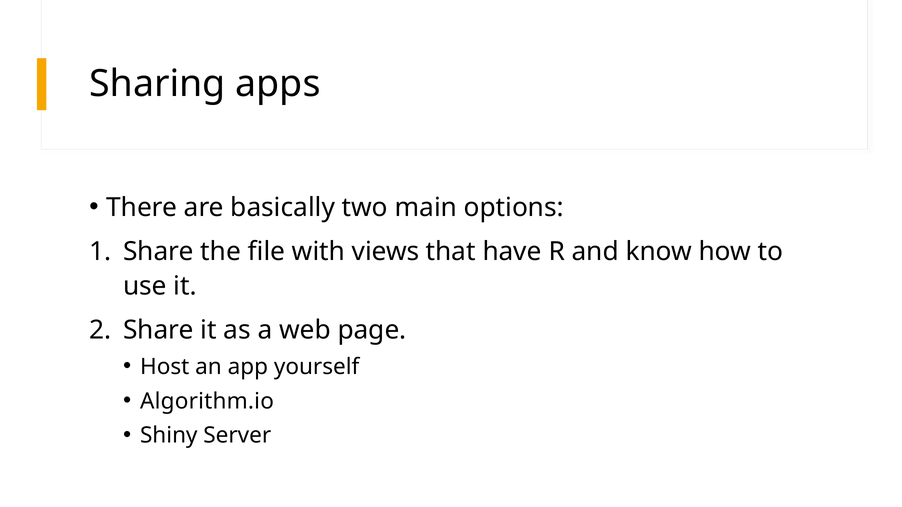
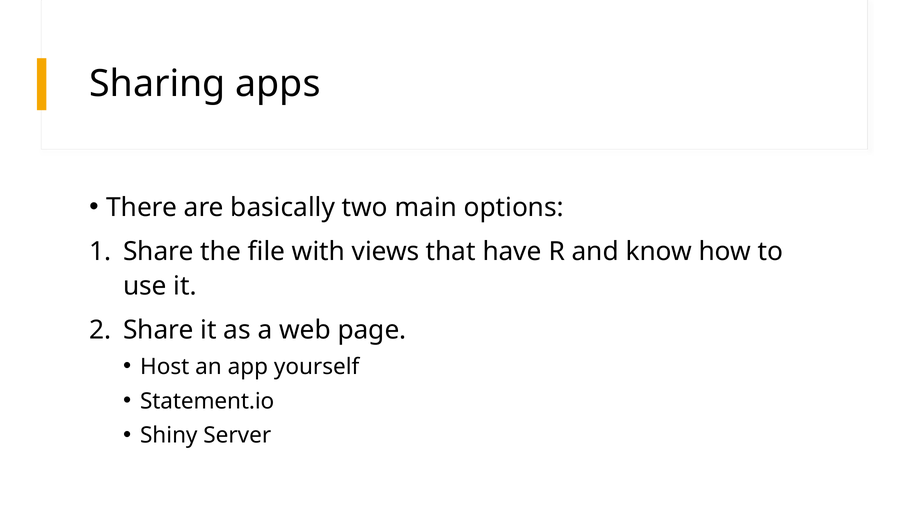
Algorithm.io: Algorithm.io -> Statement.io
